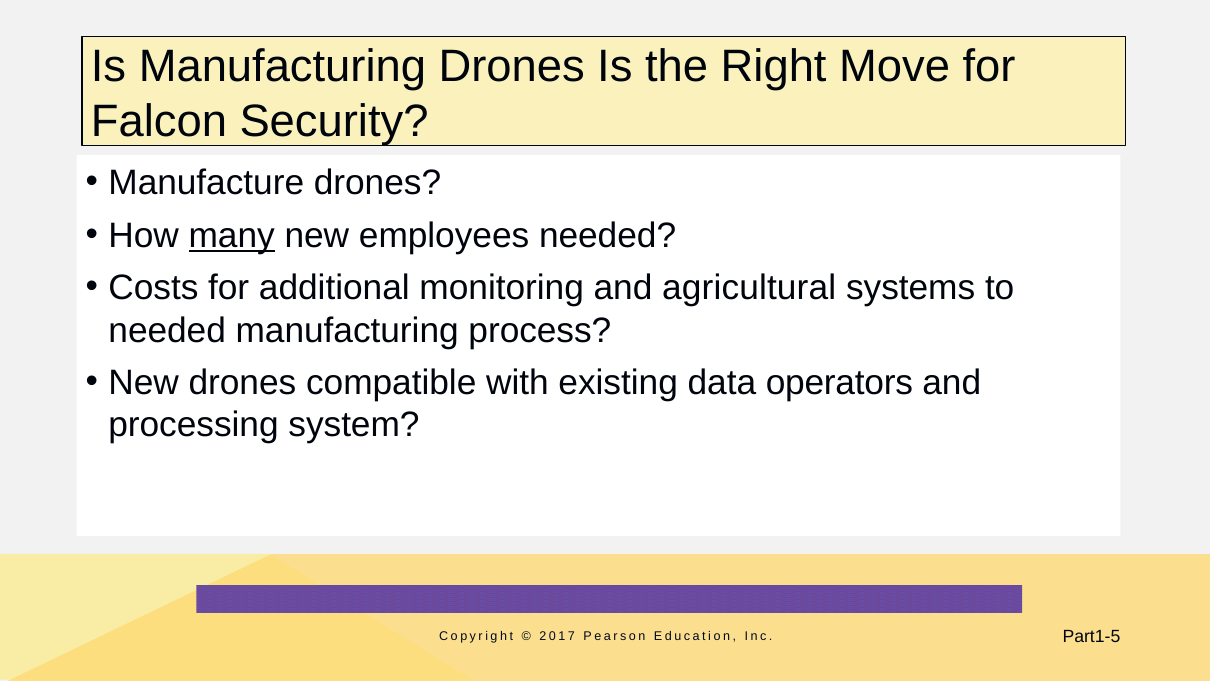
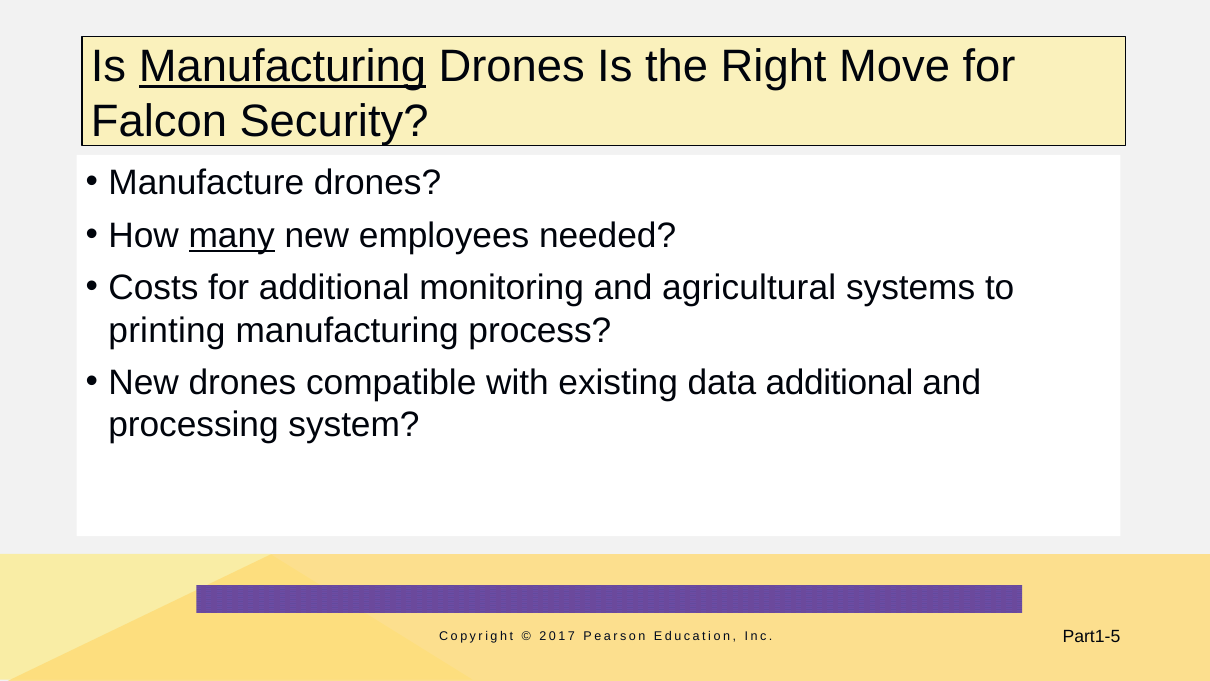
Manufacturing at (282, 67) underline: none -> present
needed at (167, 330): needed -> printing
data operators: operators -> additional
